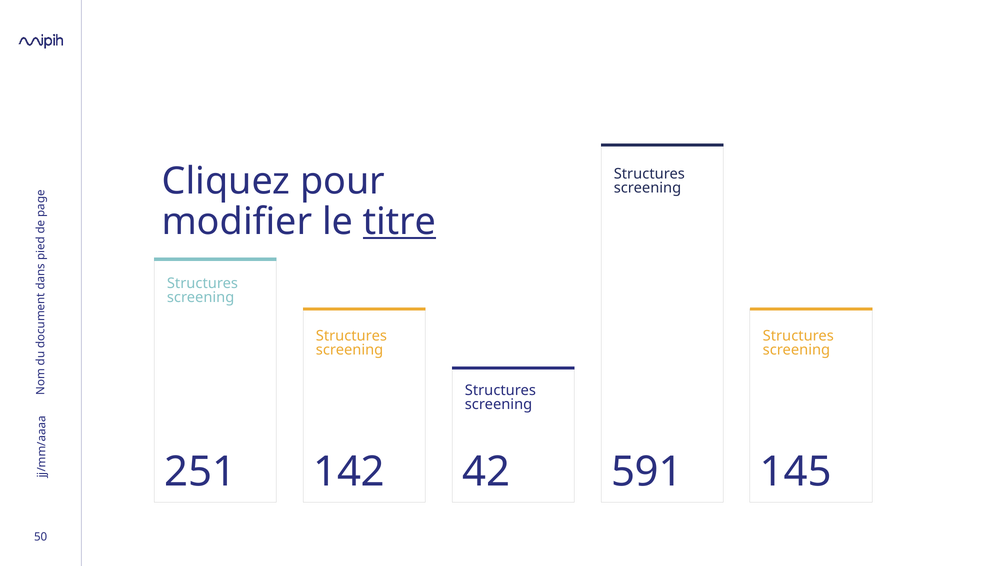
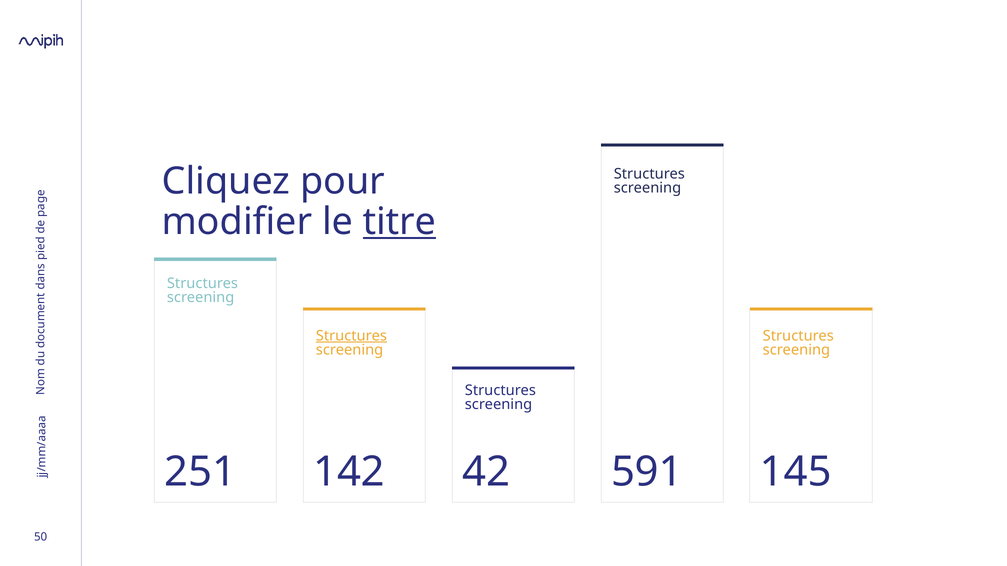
Structures at (351, 336) underline: none -> present
